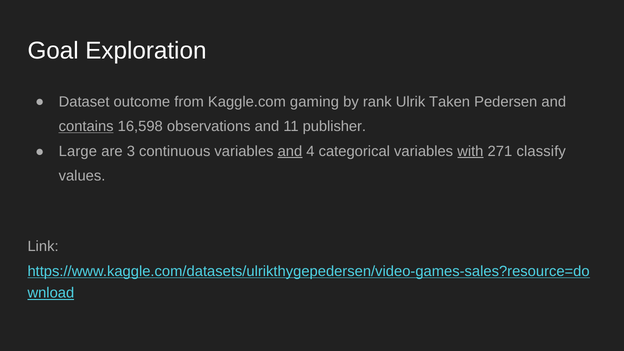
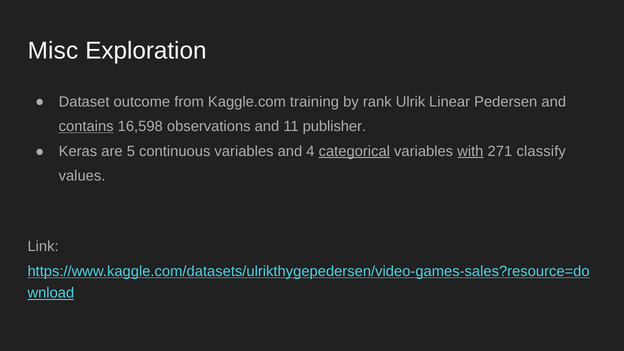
Goal: Goal -> Misc
gaming: gaming -> training
Taken: Taken -> Linear
Large: Large -> Keras
3: 3 -> 5
and at (290, 151) underline: present -> none
categorical underline: none -> present
